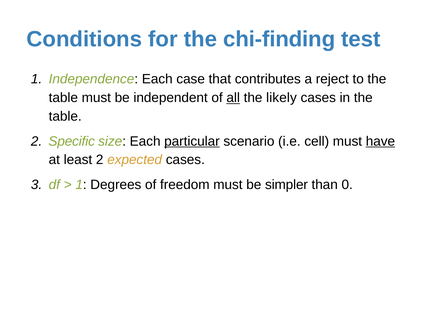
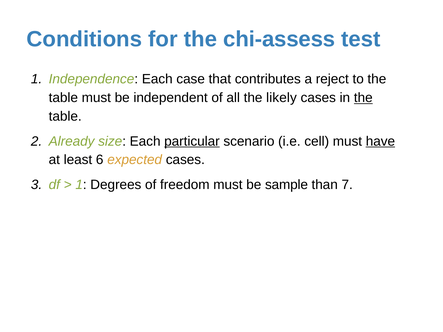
chi-finding: chi-finding -> chi-assess
all underline: present -> none
the at (363, 98) underline: none -> present
Specific: Specific -> Already
least 2: 2 -> 6
simpler: simpler -> sample
0: 0 -> 7
